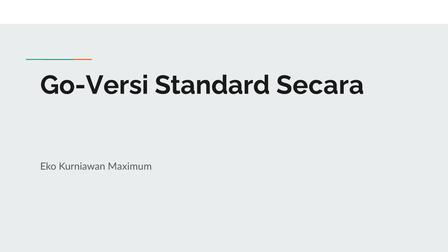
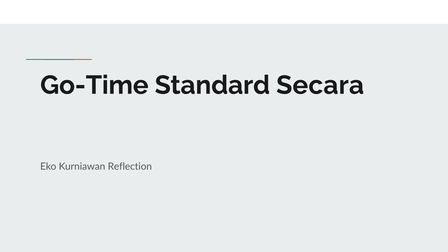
Go-Versi: Go-Versi -> Go-Time
Maximum: Maximum -> Reflection
